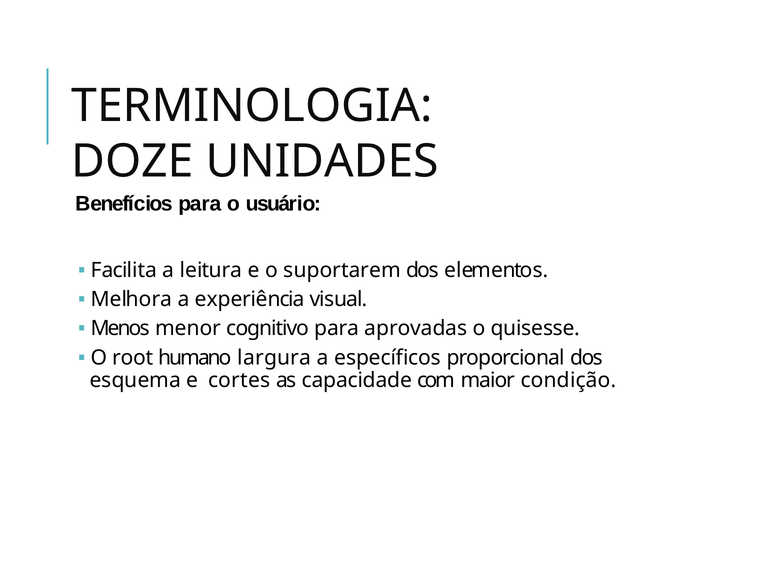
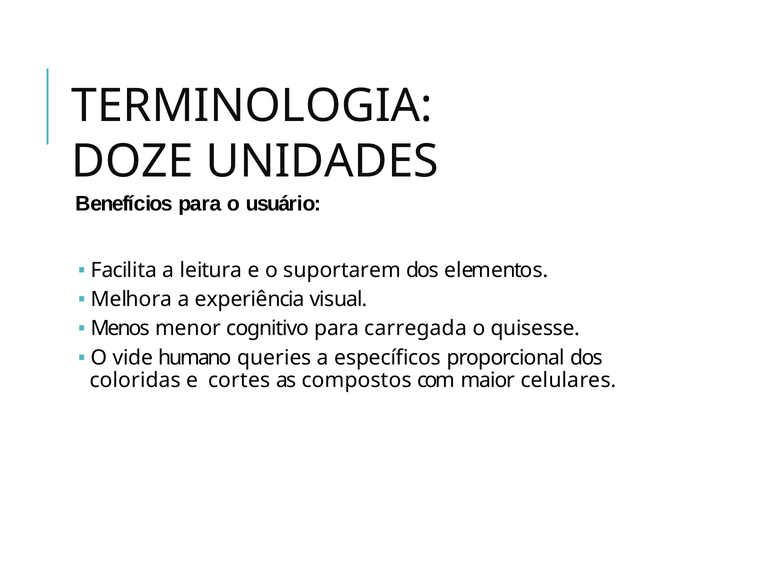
aprovadas: aprovadas -> carregada
root: root -> vide
largura: largura -> queries
esquema: esquema -> coloridas
capacidade: capacidade -> compostos
condição: condição -> celulares
